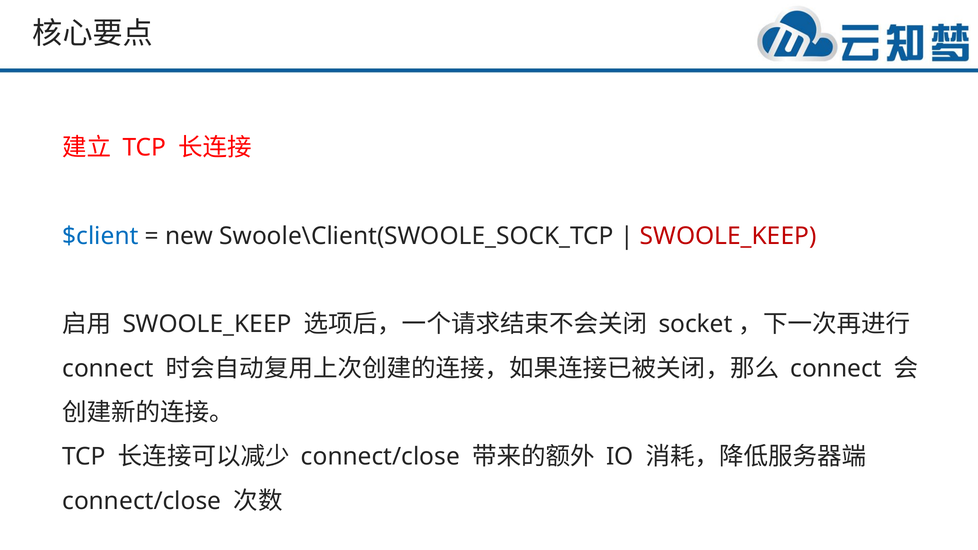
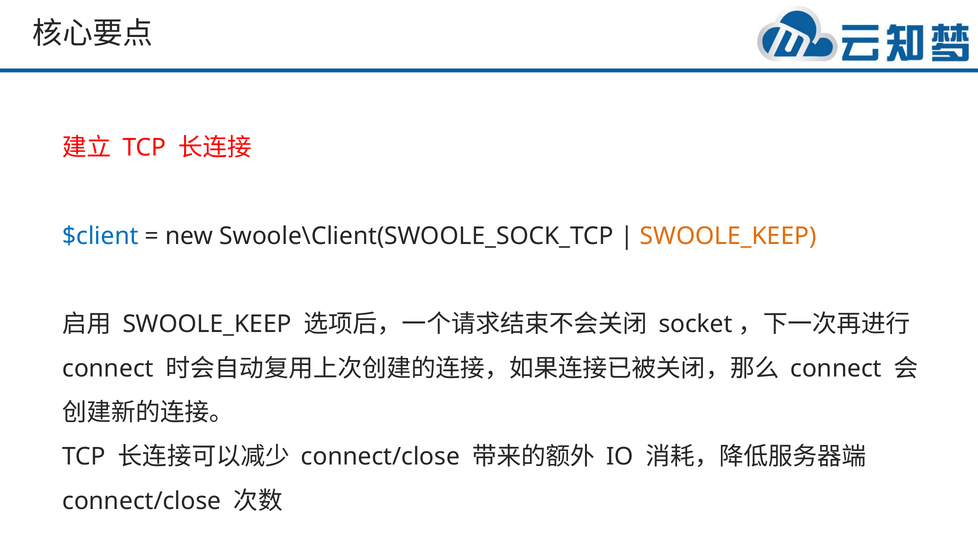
SWOOLE_KEEP at (728, 236) colour: red -> orange
